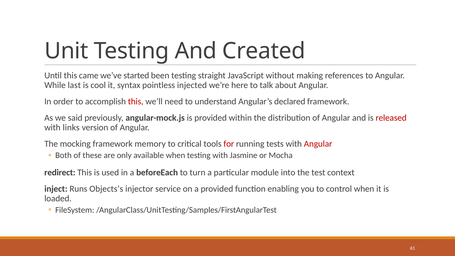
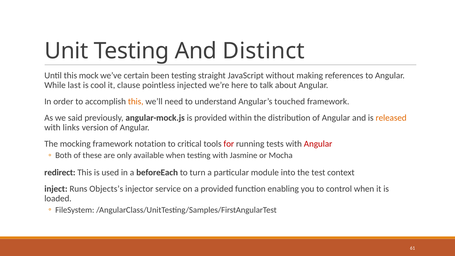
Created: Created -> Distinct
came: came -> mock
started: started -> certain
syntax: syntax -> clause
this at (136, 101) colour: red -> orange
declared: declared -> touched
released colour: red -> orange
memory: memory -> notation
